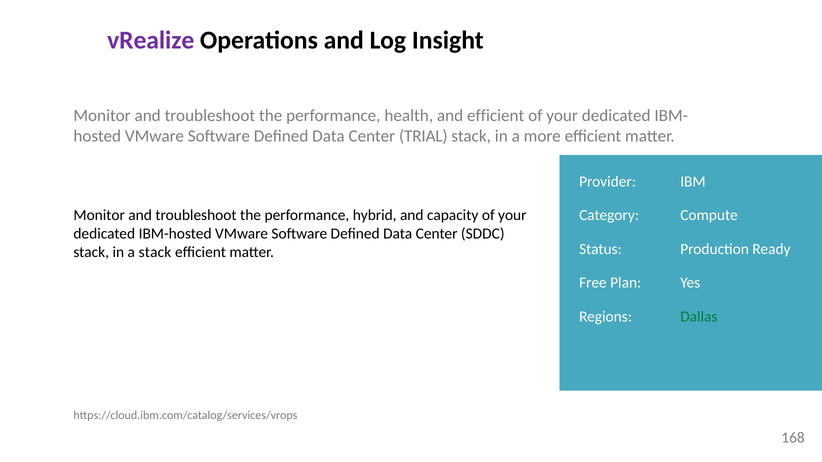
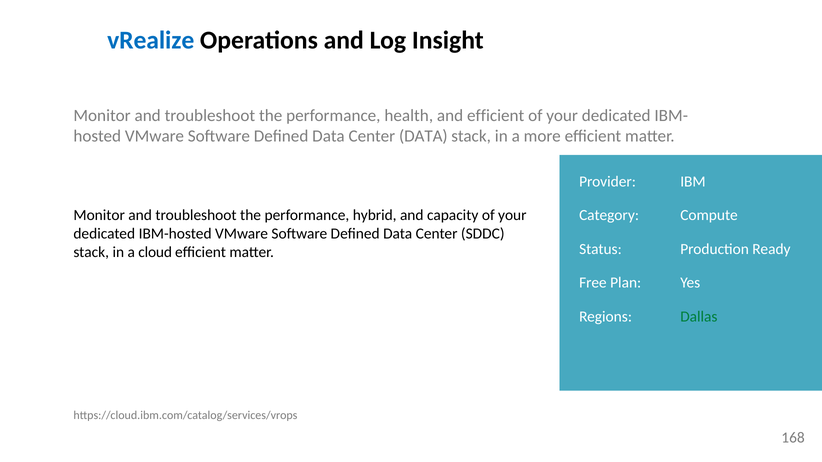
vRealize colour: purple -> blue
Center TRIAL: TRIAL -> DATA
a stack: stack -> cloud
